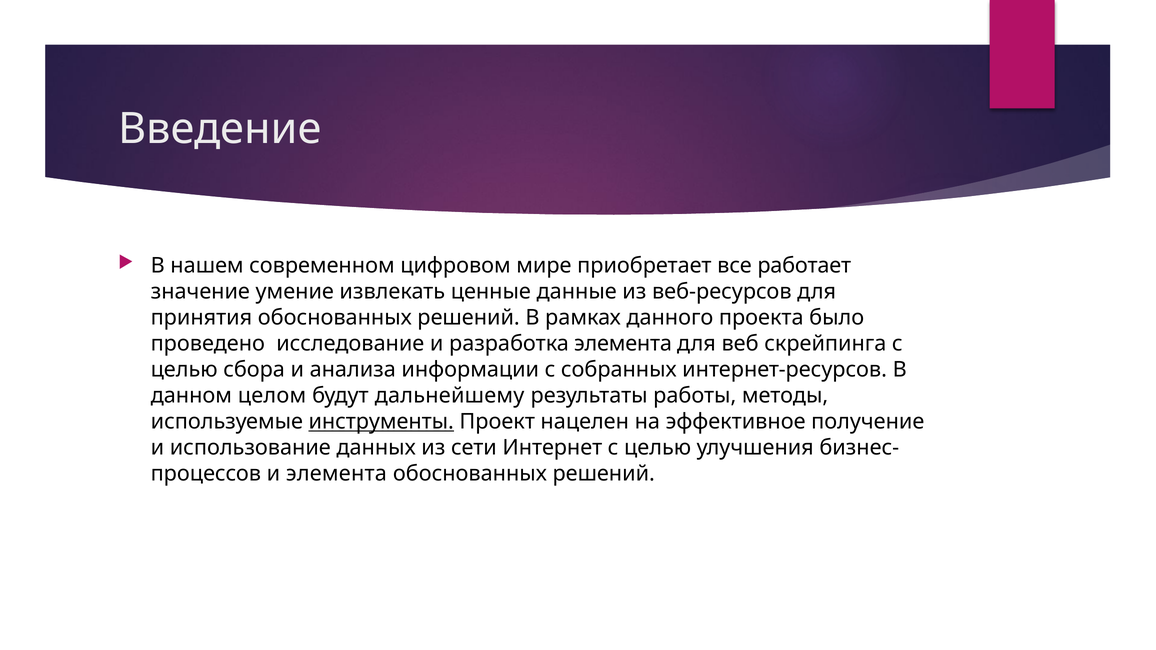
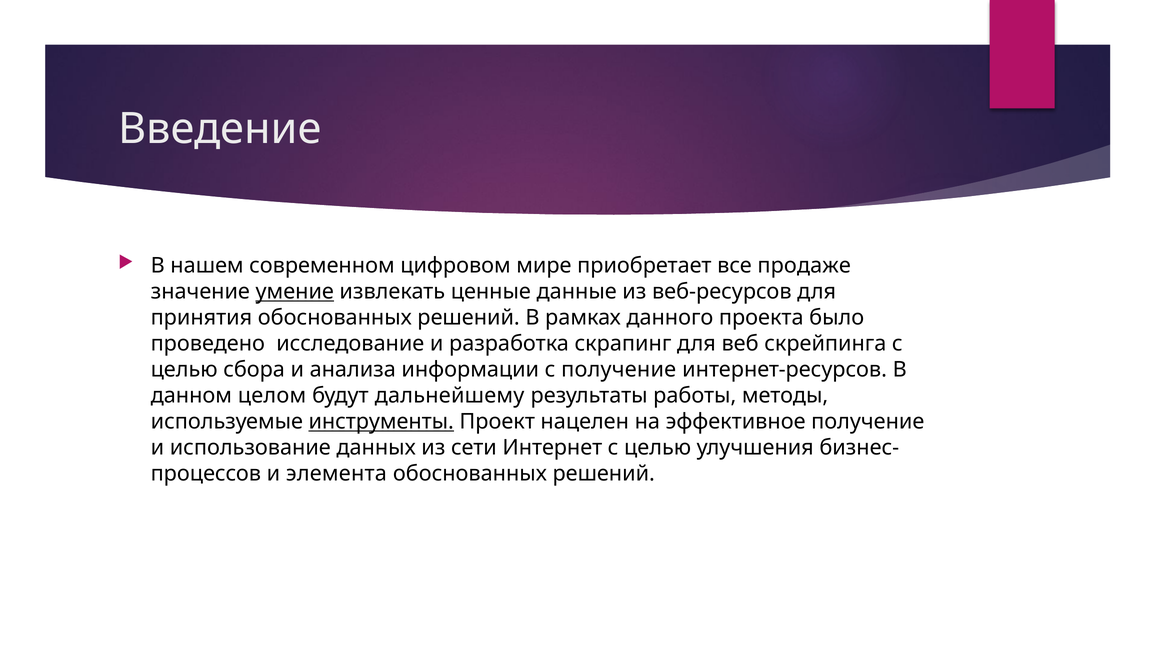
работает: работает -> продаже
умение underline: none -> present
разработка элемента: элемента -> скрапинг
с собранных: собранных -> получение
